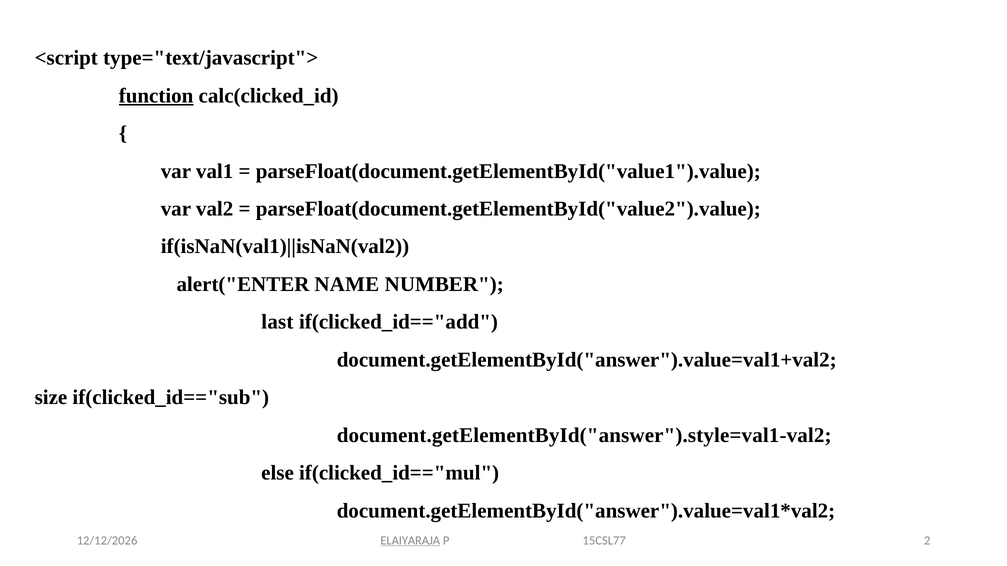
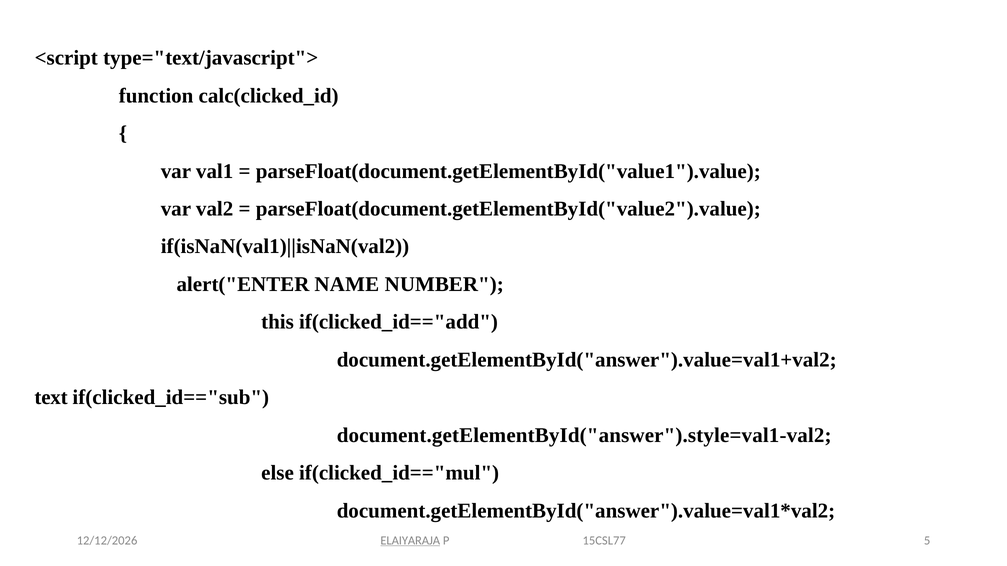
function underline: present -> none
last: last -> this
size: size -> text
2: 2 -> 5
